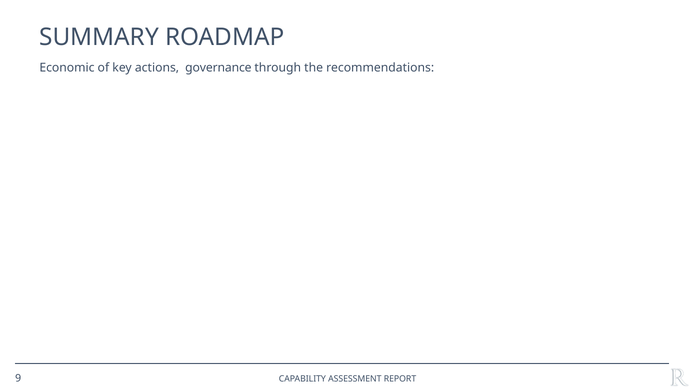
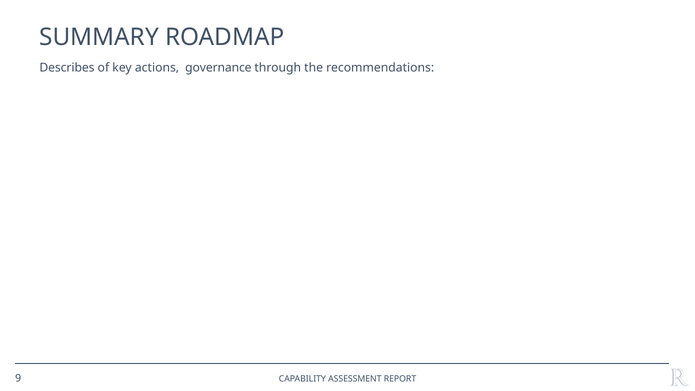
Economic: Economic -> Describes
